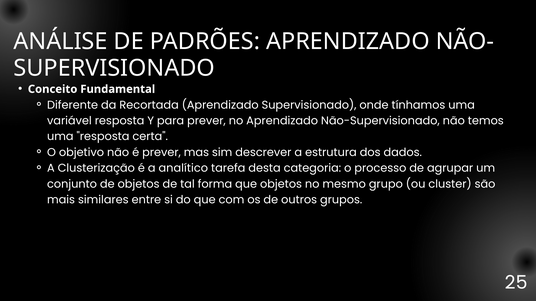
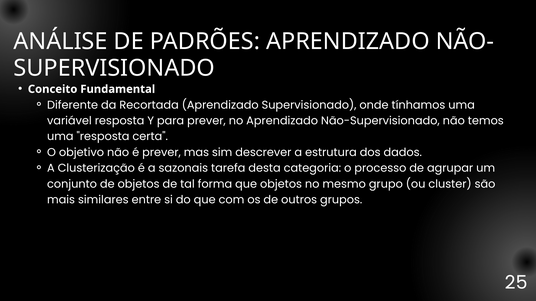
analítico: analítico -> sazonais
